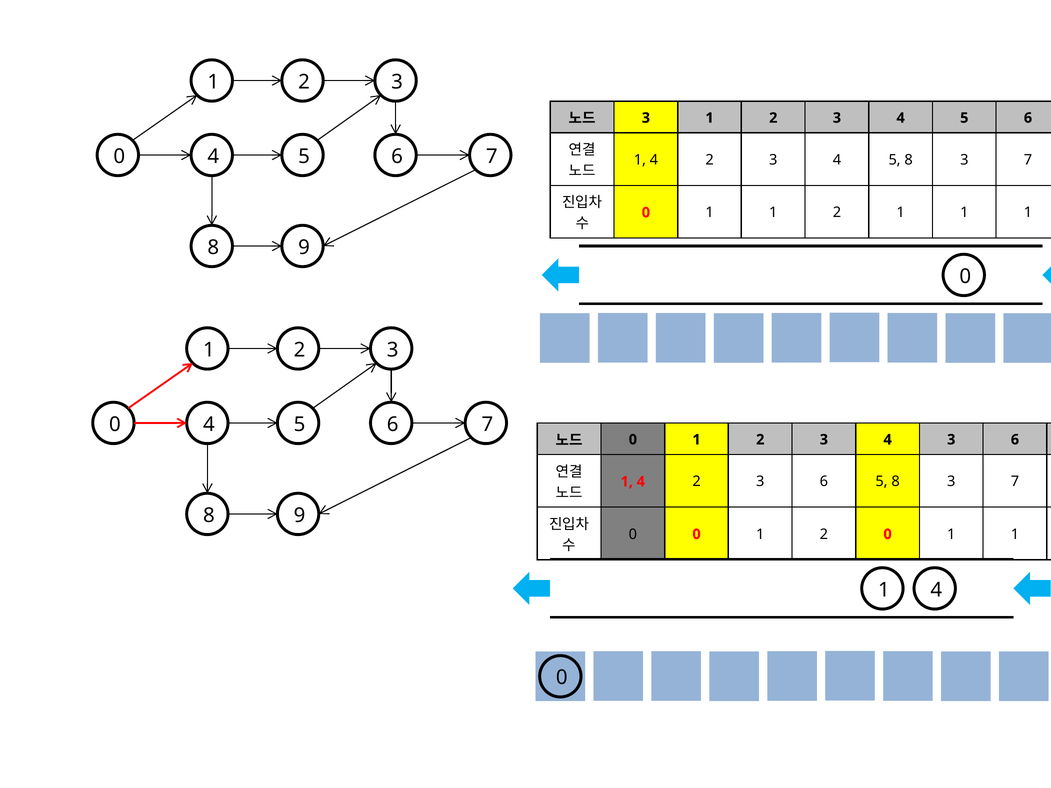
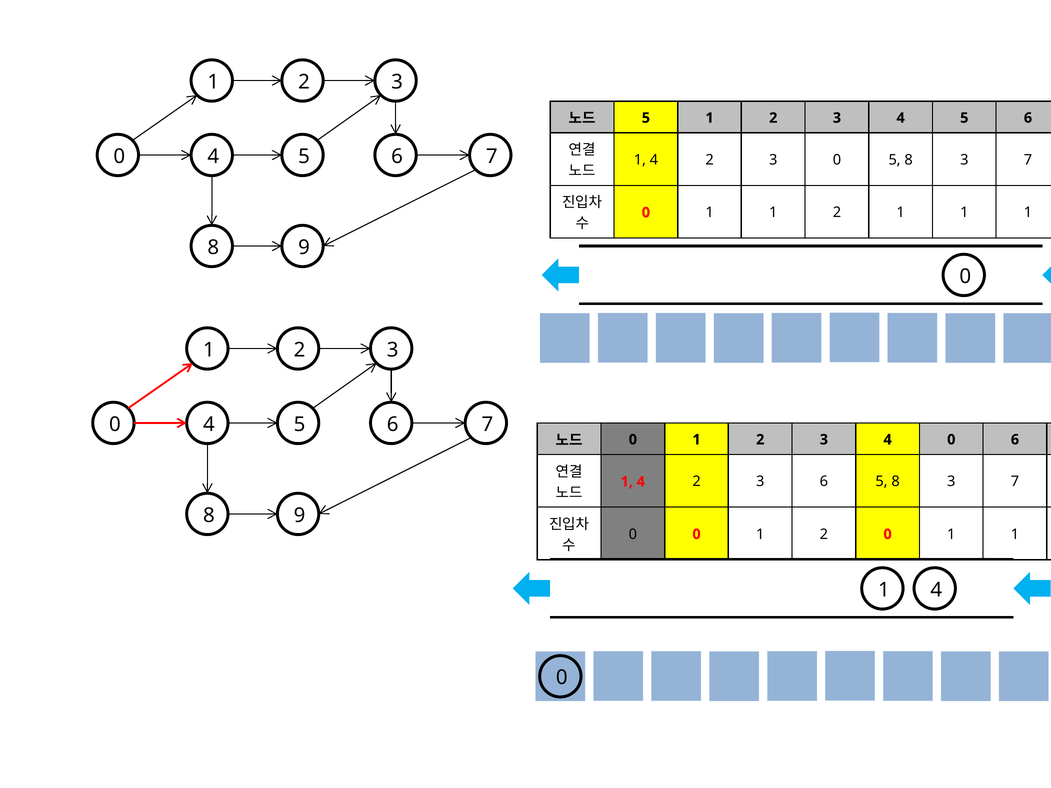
3 at (646, 118): 3 -> 5
4 2 3 4: 4 -> 0
4 3: 3 -> 0
